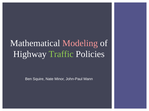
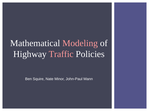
Traffic colour: light green -> pink
